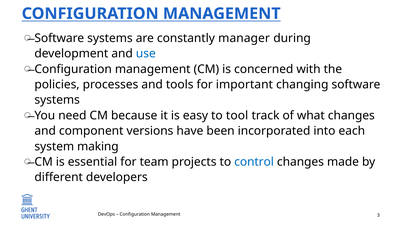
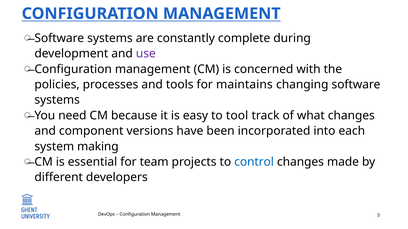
manager: manager -> complete
use colour: blue -> purple
important: important -> maintains
